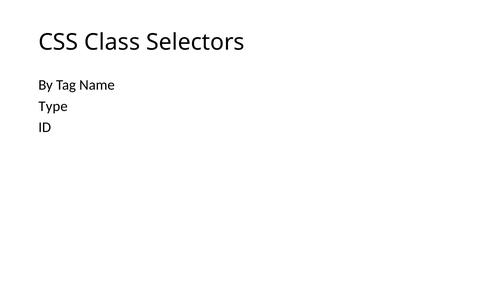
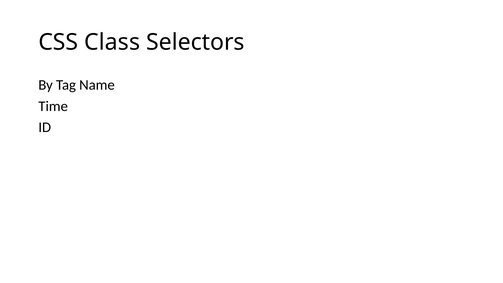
Type: Type -> Time
